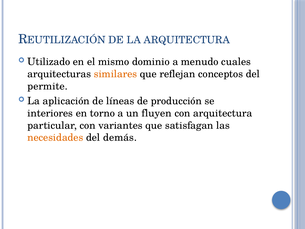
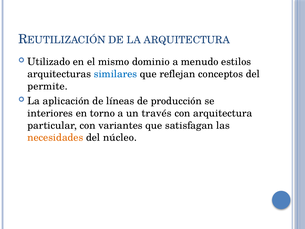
cuales: cuales -> estilos
similares colour: orange -> blue
fluyen: fluyen -> través
demás: demás -> núcleo
